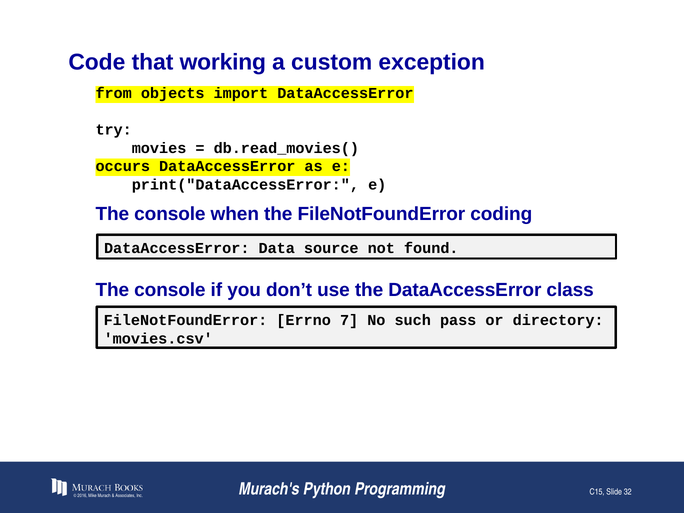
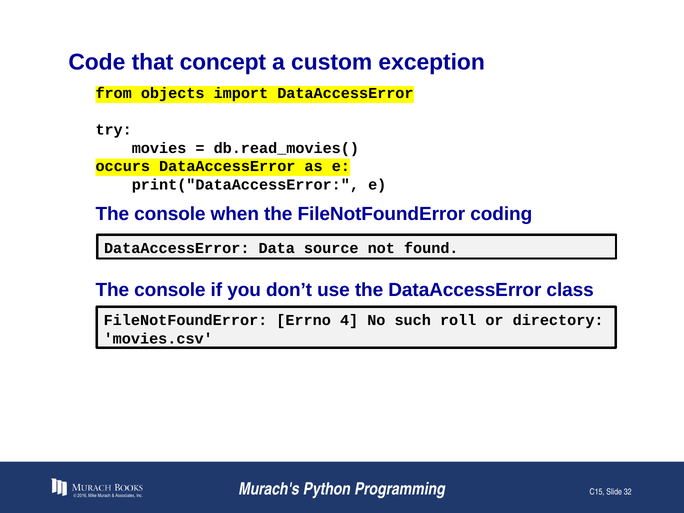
working: working -> concept
7: 7 -> 4
pass: pass -> roll
